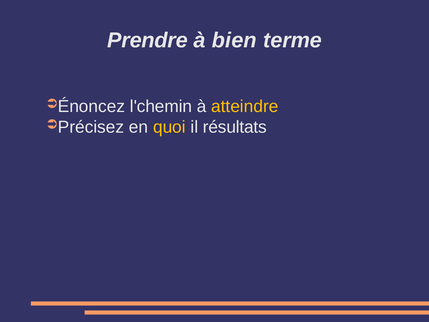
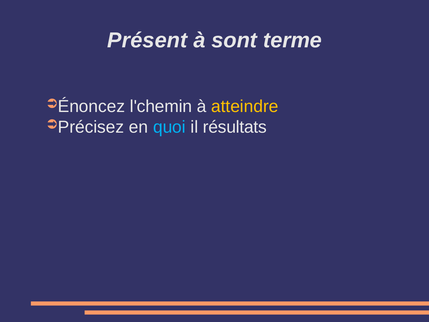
Prendre: Prendre -> Présent
bien: bien -> sont
quoi colour: yellow -> light blue
